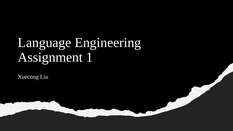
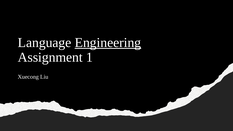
Engineering underline: none -> present
